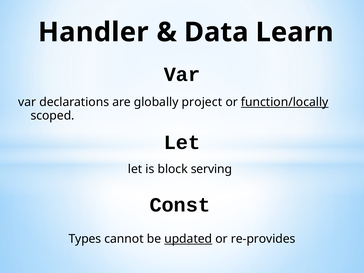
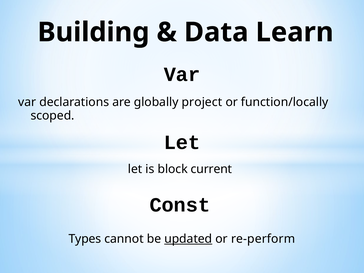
Handler: Handler -> Building
function/locally underline: present -> none
serving: serving -> current
re-provides: re-provides -> re-perform
